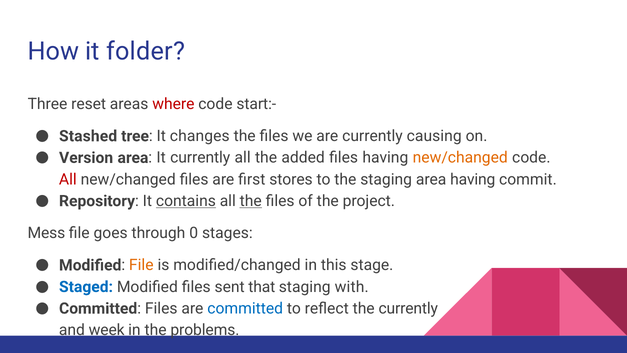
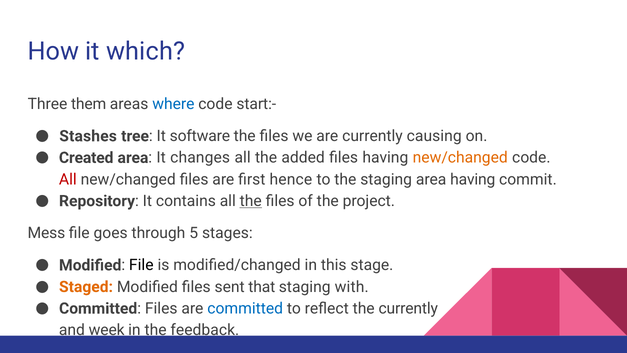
folder: folder -> which
reset: reset -> them
where colour: red -> blue
Stashed: Stashed -> Stashes
changes: changes -> software
Version: Version -> Created
It currently: currently -> changes
stores: stores -> hence
contains underline: present -> none
0: 0 -> 5
File at (141, 265) colour: orange -> black
Staged colour: blue -> orange
problems: problems -> feedback
